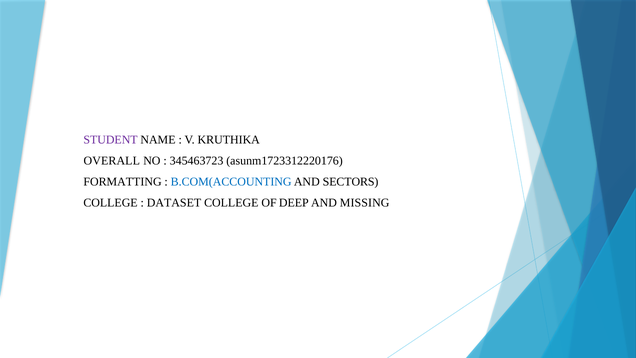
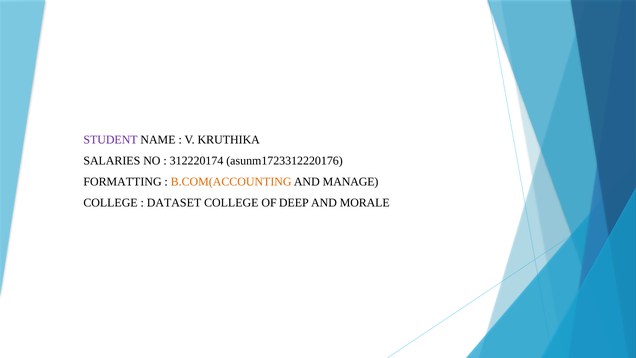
OVERALL: OVERALL -> SALARIES
345463723: 345463723 -> 312220174
B.COM(ACCOUNTING colour: blue -> orange
SECTORS: SECTORS -> MANAGE
MISSING: MISSING -> MORALE
